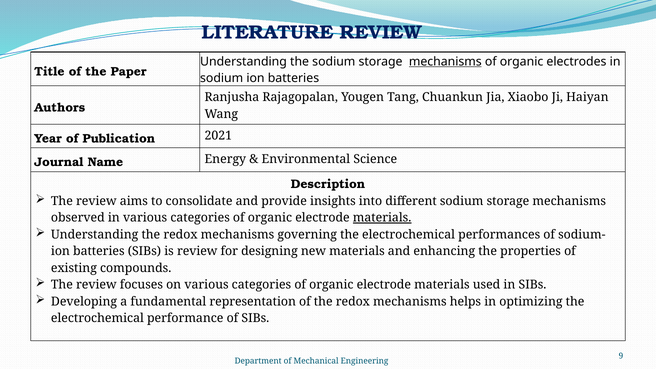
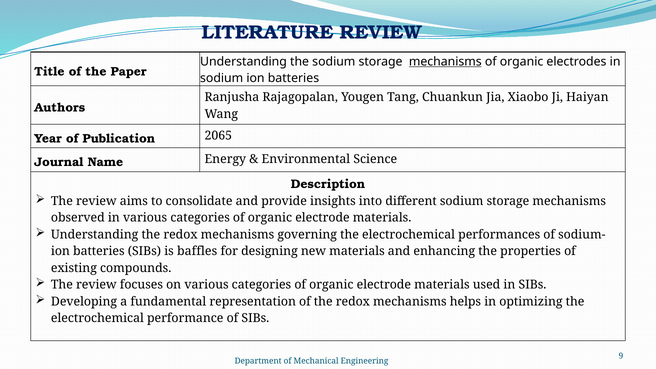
2021: 2021 -> 2065
materials at (382, 218) underline: present -> none
is review: review -> baffles
